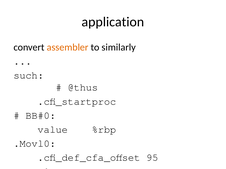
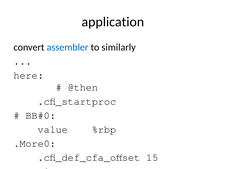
assembler colour: orange -> blue
such: such -> here
@thus: @thus -> @then
.Movl0: .Movl0 -> .More0
95: 95 -> 15
